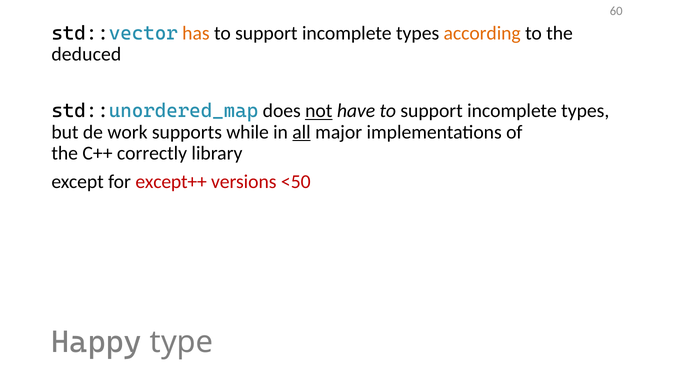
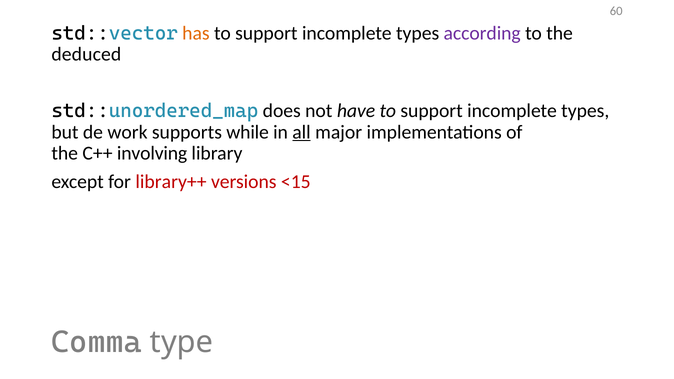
according colour: orange -> purple
not underline: present -> none
correctly: correctly -> involving
except++: except++ -> library++
<50: <50 -> <15
Happy: Happy -> Comma
